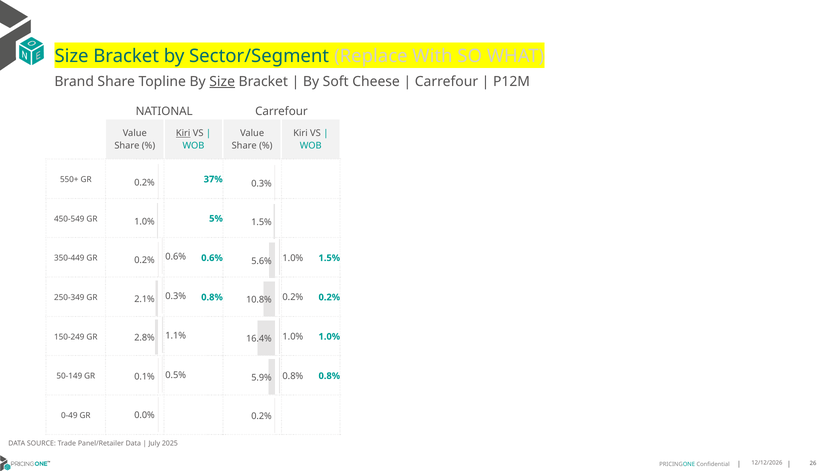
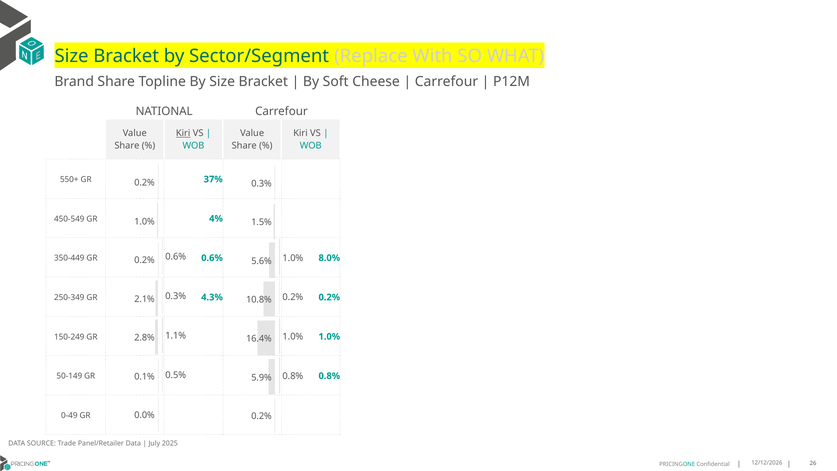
Size at (222, 82) underline: present -> none
5%: 5% -> 4%
0.6% 1.5%: 1.5% -> 8.0%
250-349 GR 0.8%: 0.8% -> 4.3%
